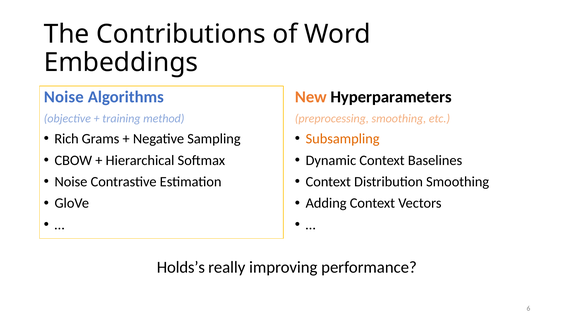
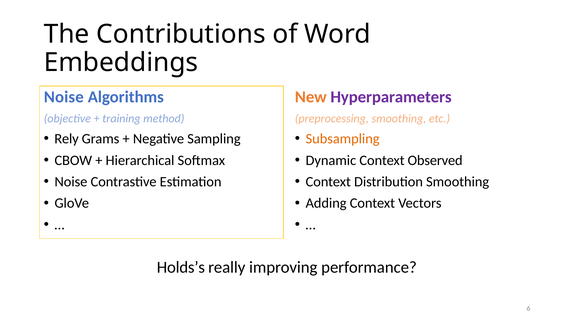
Hyperparameters colour: black -> purple
Rich: Rich -> Rely
Baselines: Baselines -> Observed
